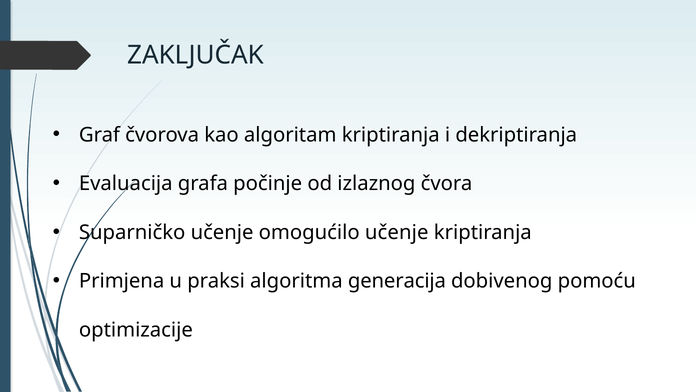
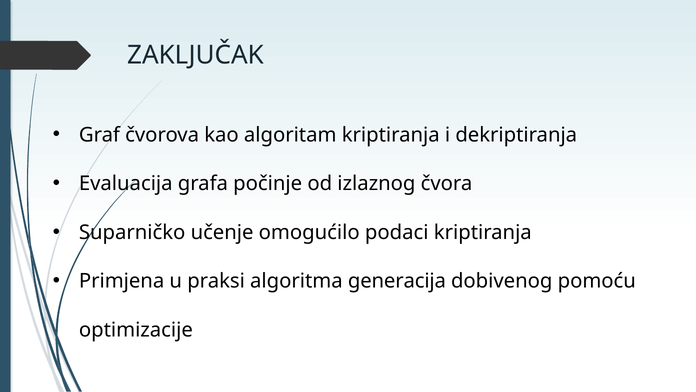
omogućilo učenje: učenje -> podaci
